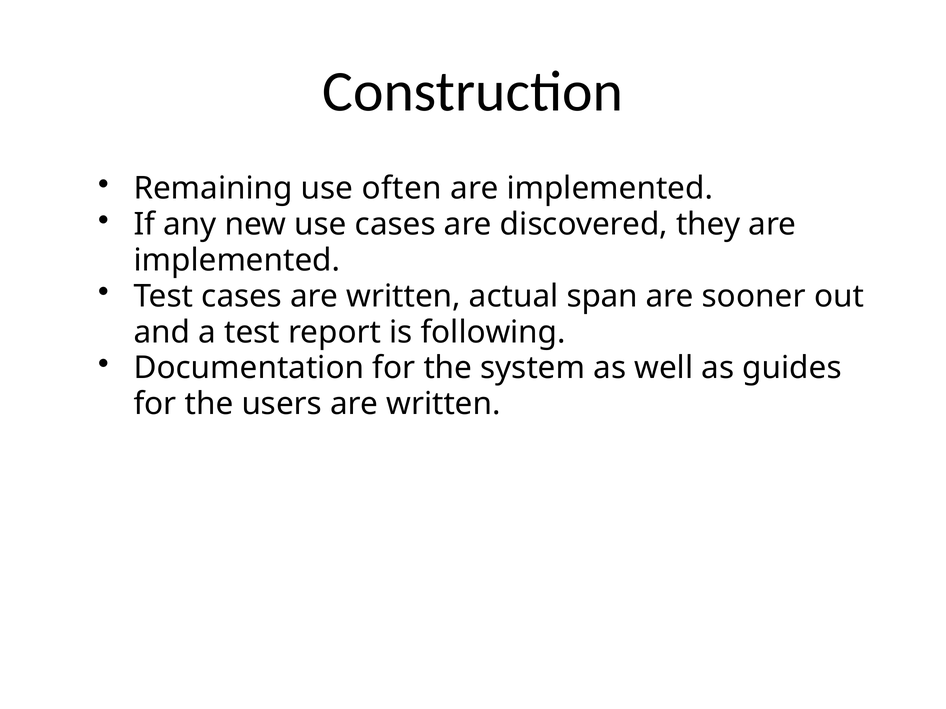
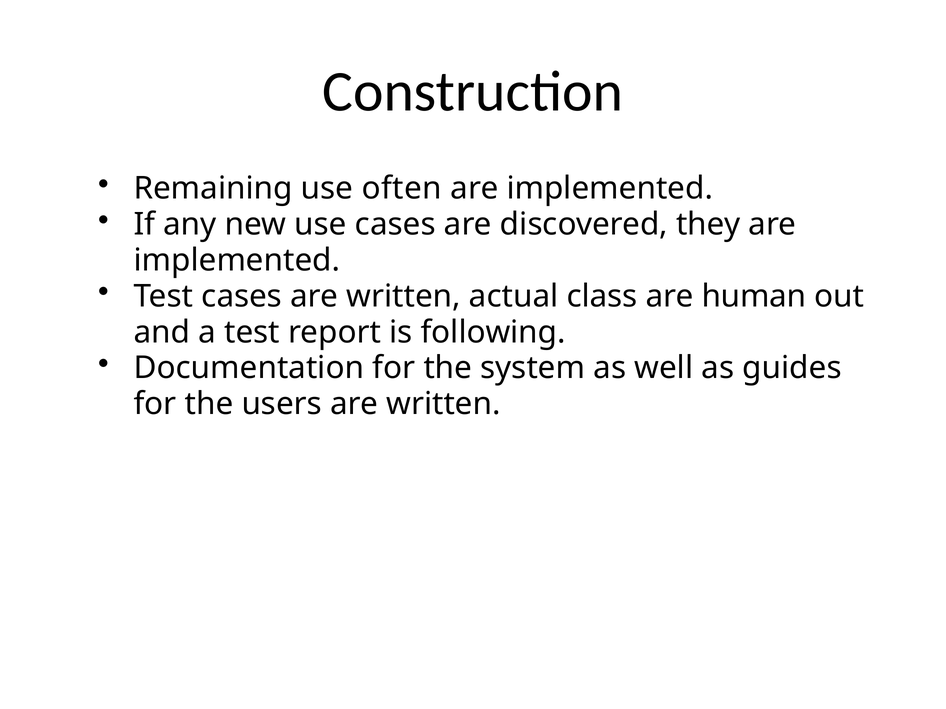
span: span -> class
sooner: sooner -> human
